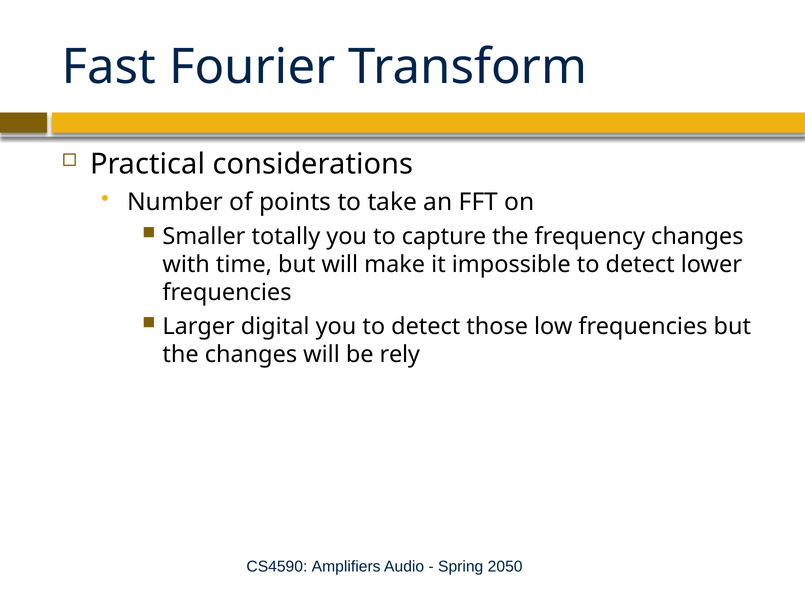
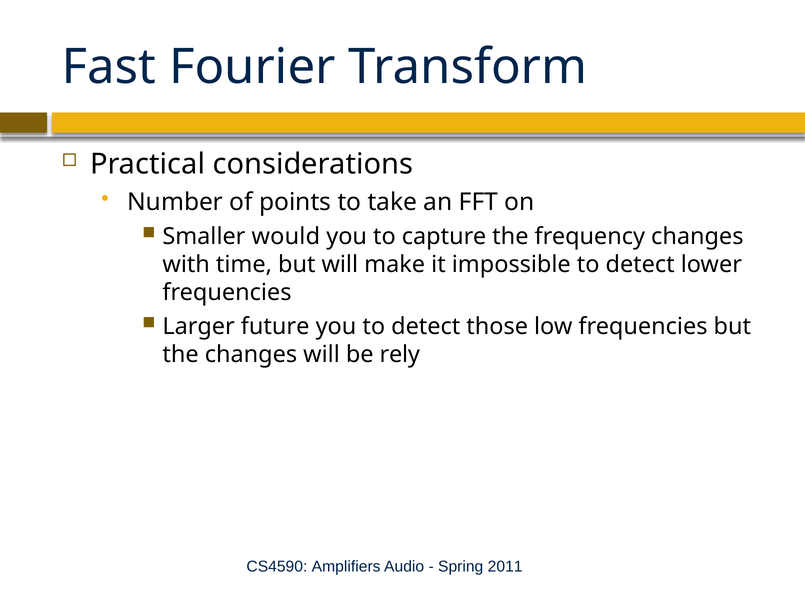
totally: totally -> would
digital: digital -> future
2050: 2050 -> 2011
